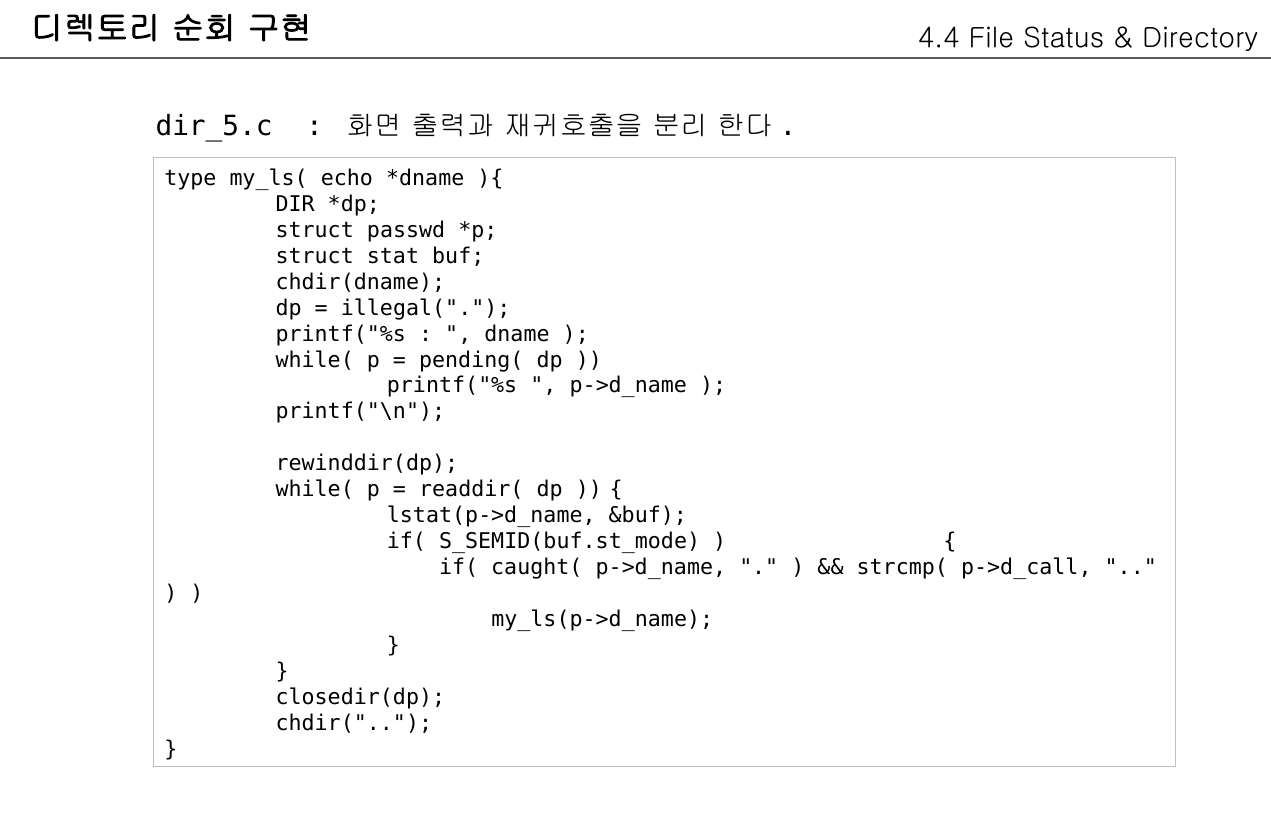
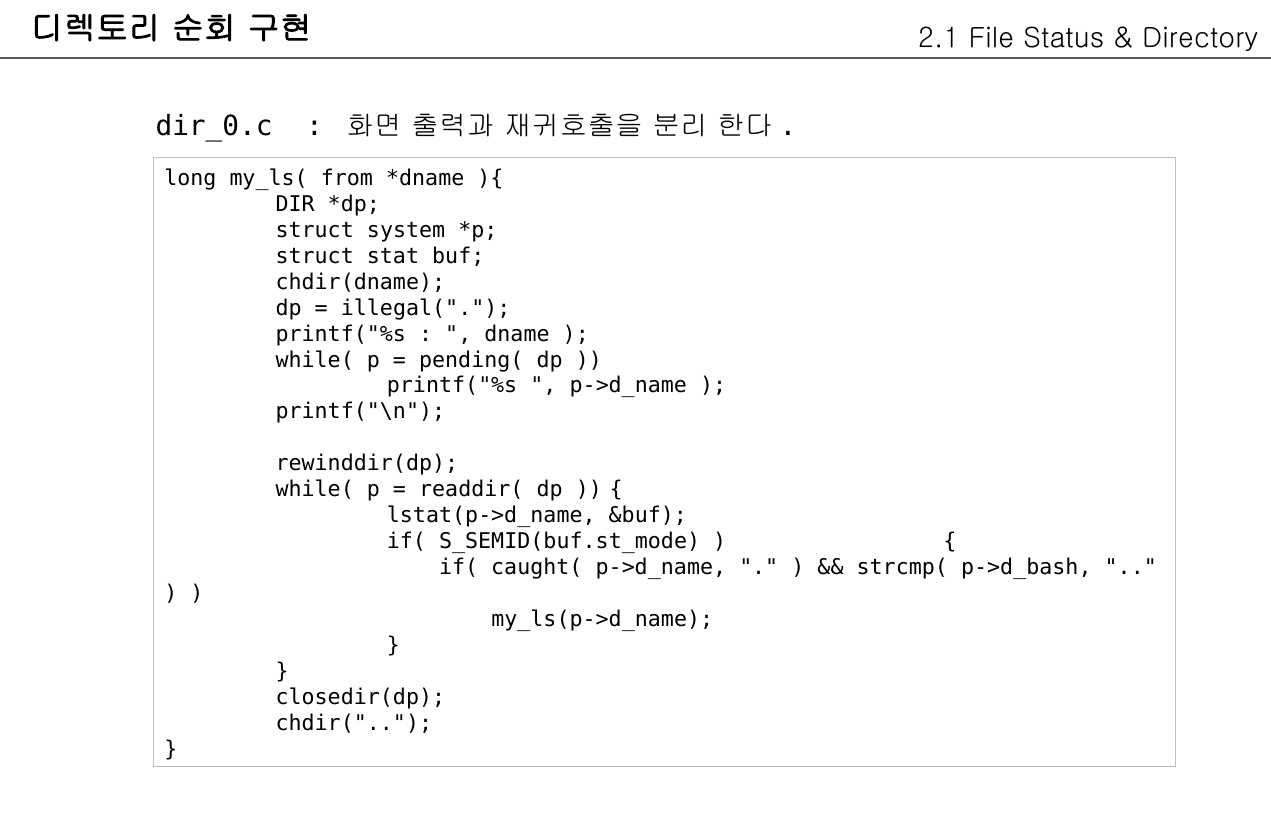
4.4: 4.4 -> 2.1
dir_5.c: dir_5.c -> dir_0.c
type: type -> long
echo: echo -> from
passwd: passwd -> system
p->d_call: p->d_call -> p->d_bash
